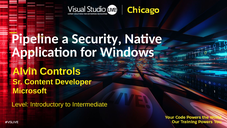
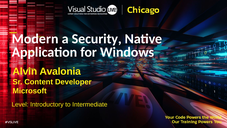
Pipeline: Pipeline -> Modern
Controls: Controls -> Avalonia
